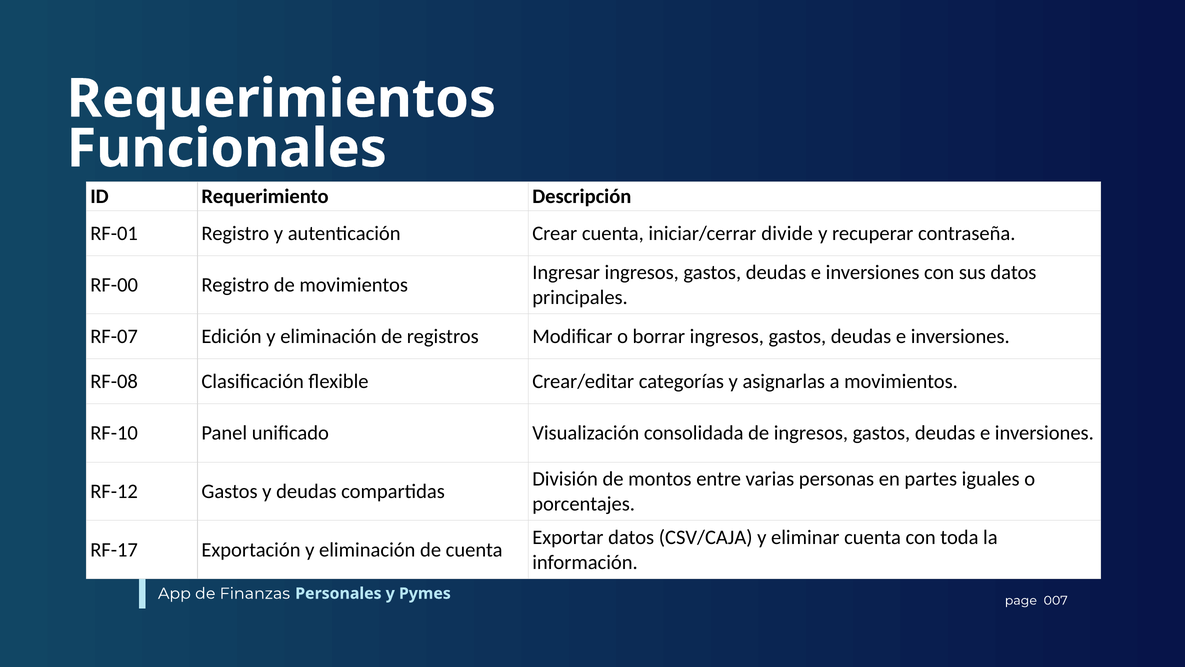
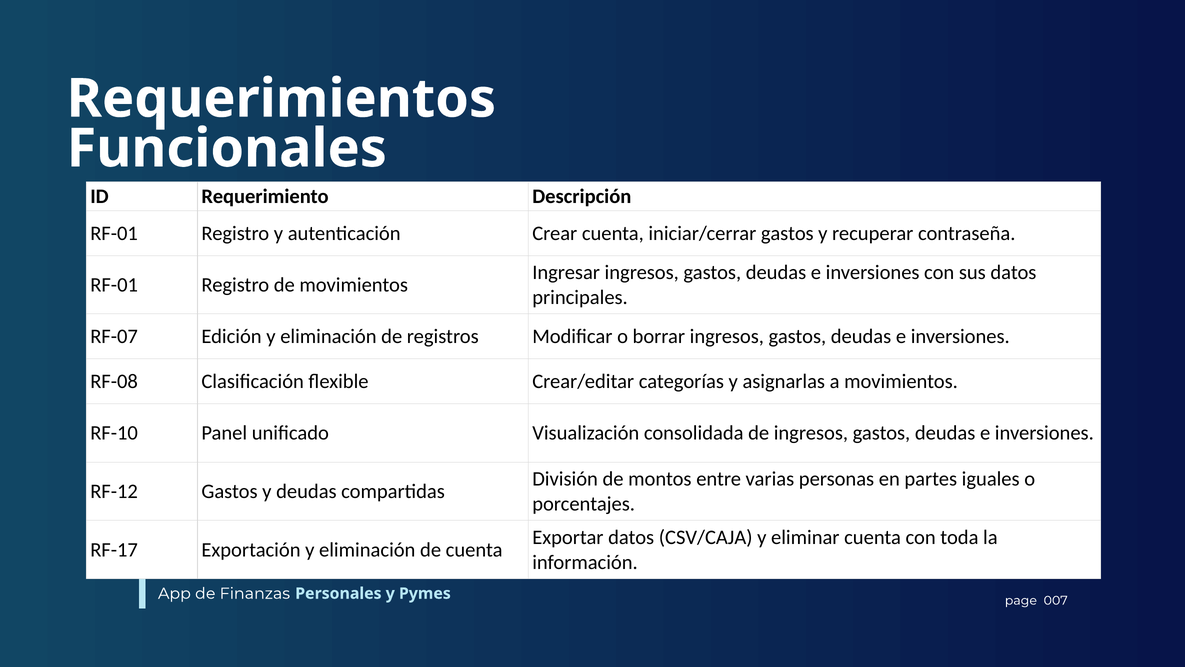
iniciar/cerrar divide: divide -> gastos
RF-00 at (114, 285): RF-00 -> RF-01
